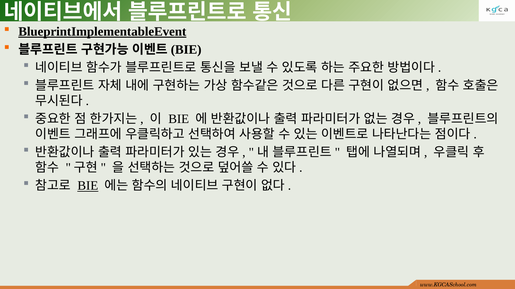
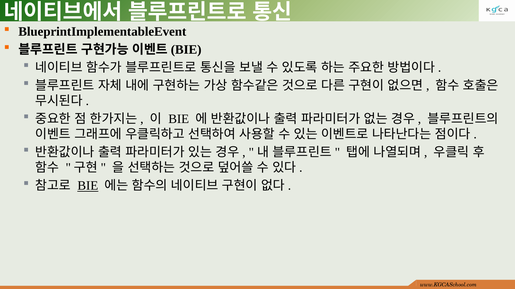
BlueprintImplementableEvent underline: present -> none
